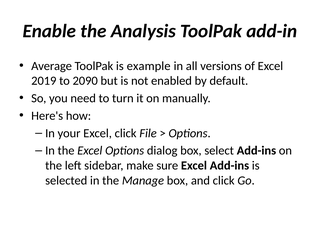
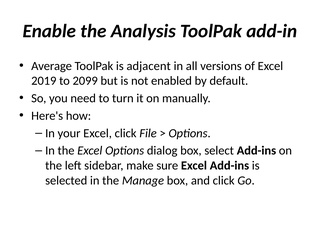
example: example -> adjacent
2090: 2090 -> 2099
